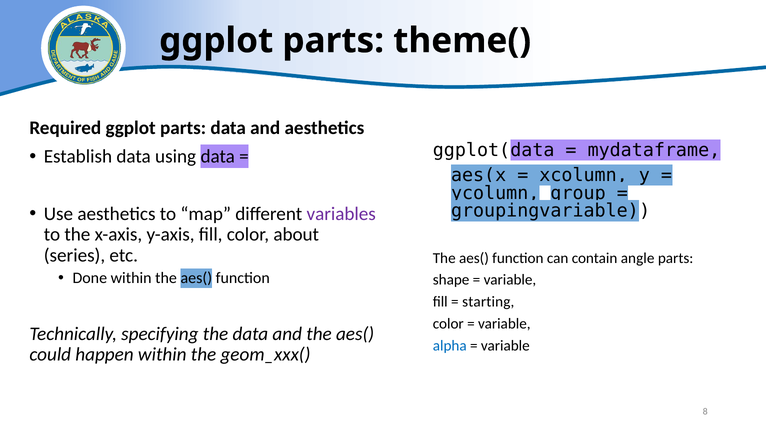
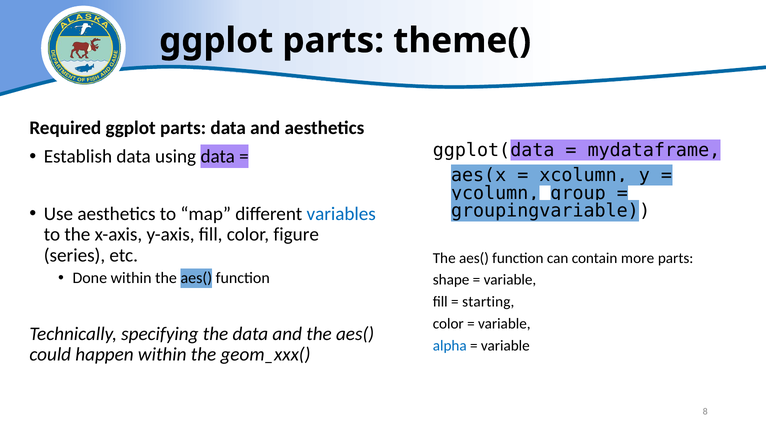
variables colour: purple -> blue
about: about -> figure
angle: angle -> more
